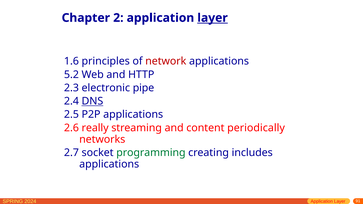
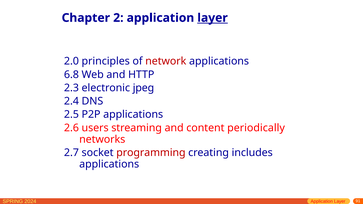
1.6: 1.6 -> 2.0
5.2: 5.2 -> 6.8
pipe: pipe -> jpeg
DNS underline: present -> none
really: really -> users
programming colour: green -> red
